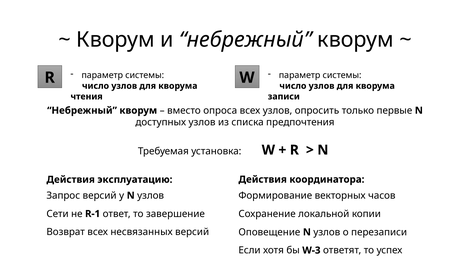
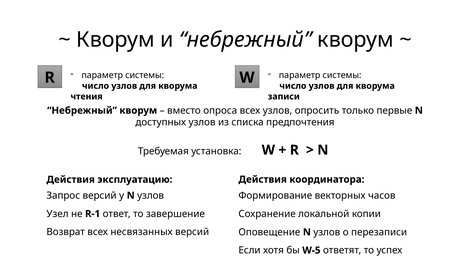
Сети: Сети -> Узел
W-3: W-3 -> W-5
